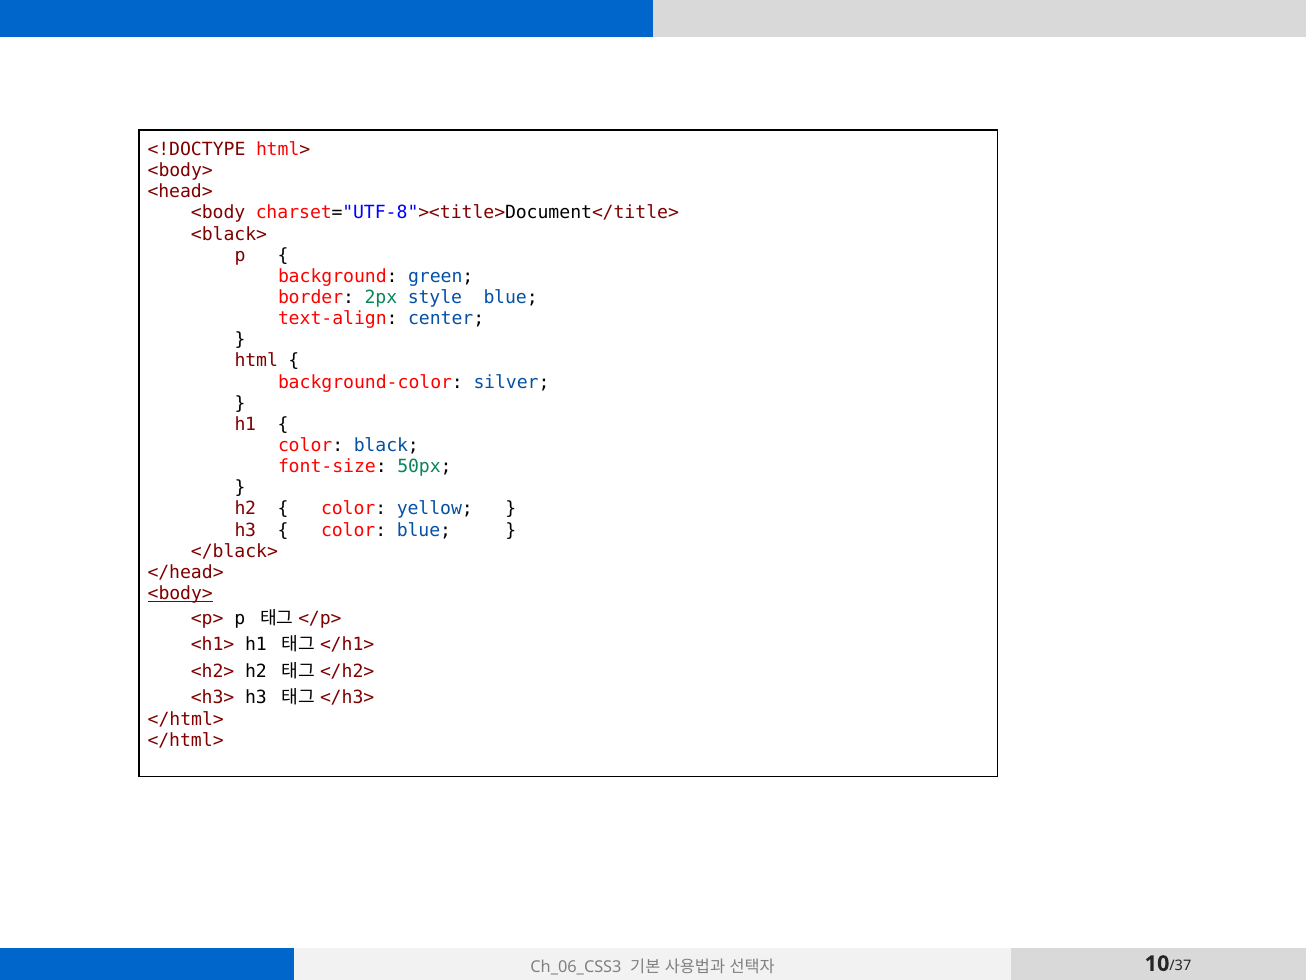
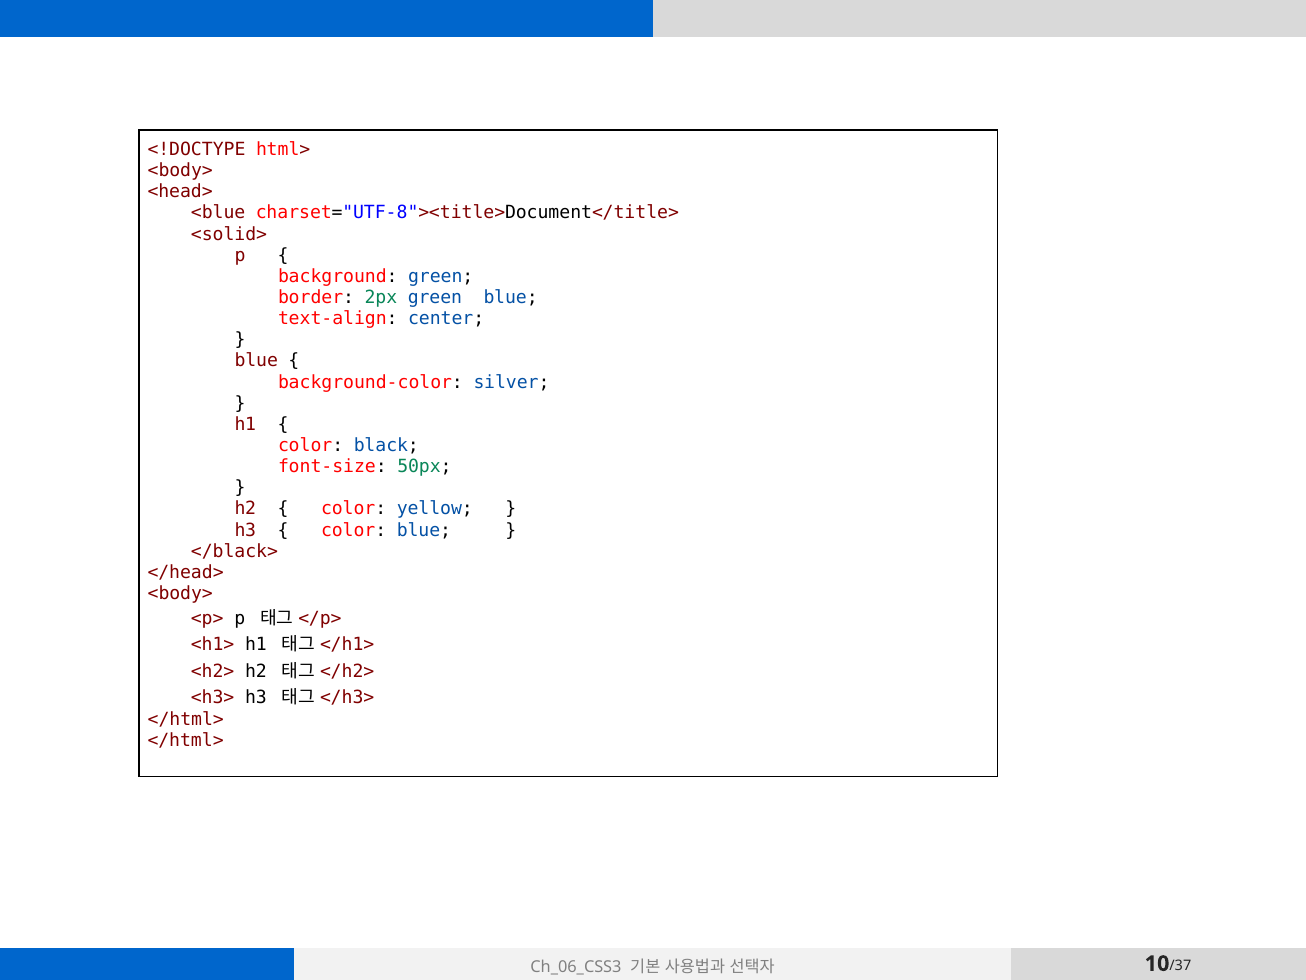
<body: <body -> <blue
<black>: <black> -> <solid>
2px style: style -> green
html at (256, 361): html -> blue
<body> at (180, 593) underline: present -> none
